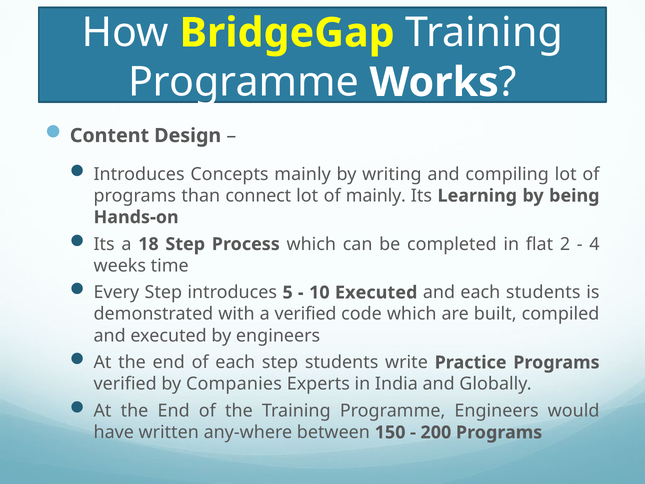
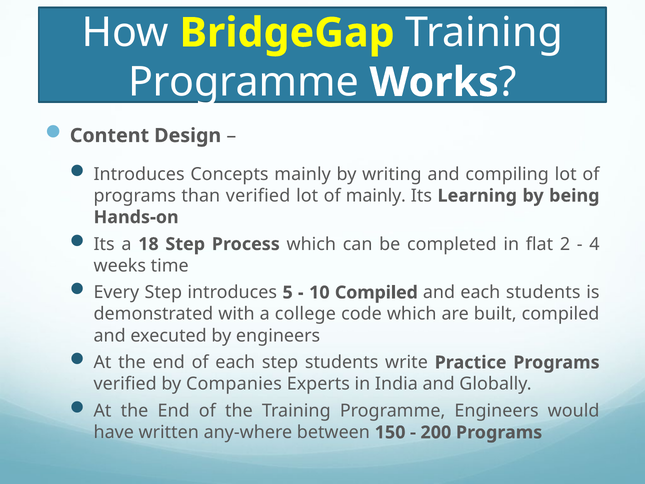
than connect: connect -> verified
10 Executed: Executed -> Compiled
a verified: verified -> college
